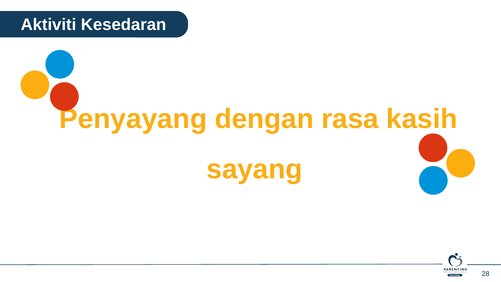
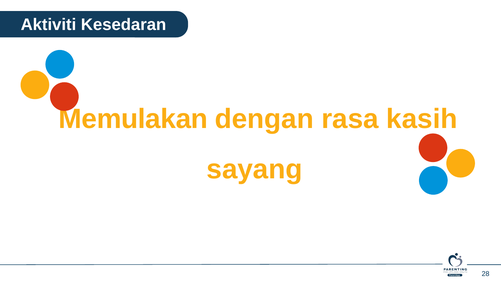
Penyayang: Penyayang -> Memulakan
